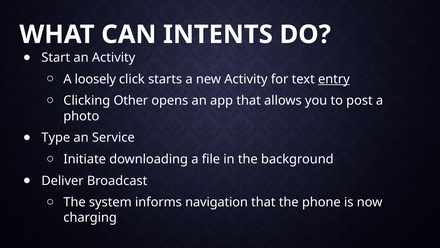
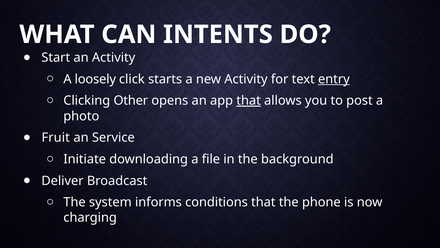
that at (249, 100) underline: none -> present
Type: Type -> Fruit
navigation: navigation -> conditions
